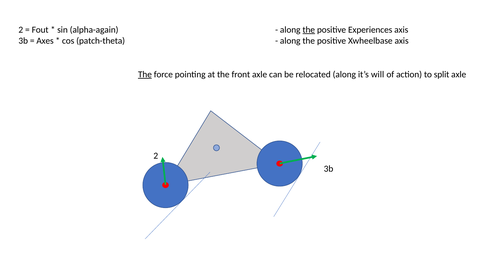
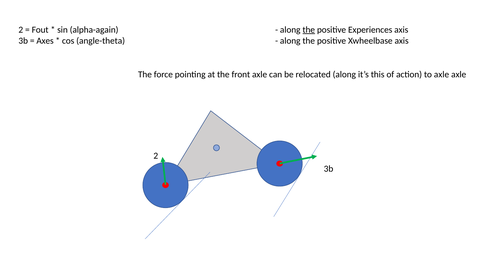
patch-theta: patch-theta -> angle-theta
The at (145, 74) underline: present -> none
will: will -> this
to split: split -> axle
